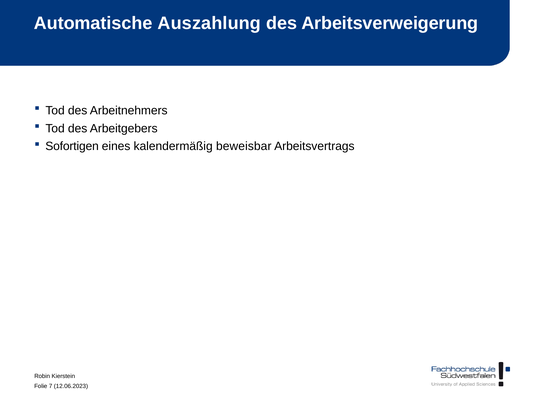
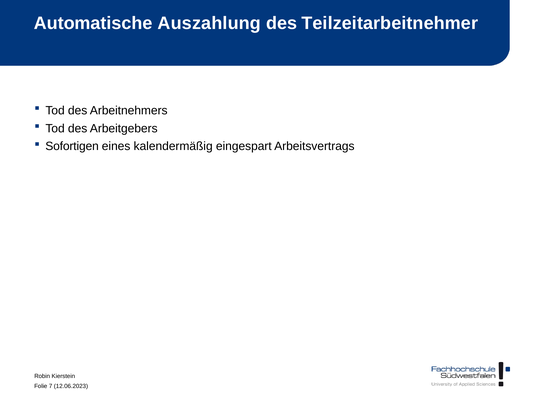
Arbeitsverweigerung: Arbeitsverweigerung -> Teilzeitarbeitnehmer
beweisbar: beweisbar -> eingespart
